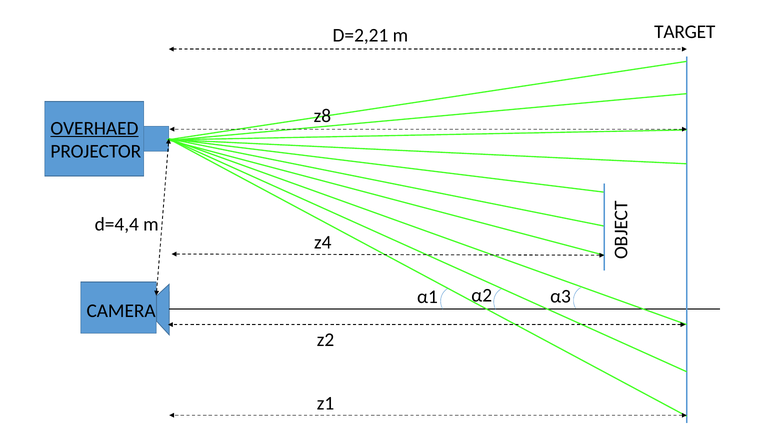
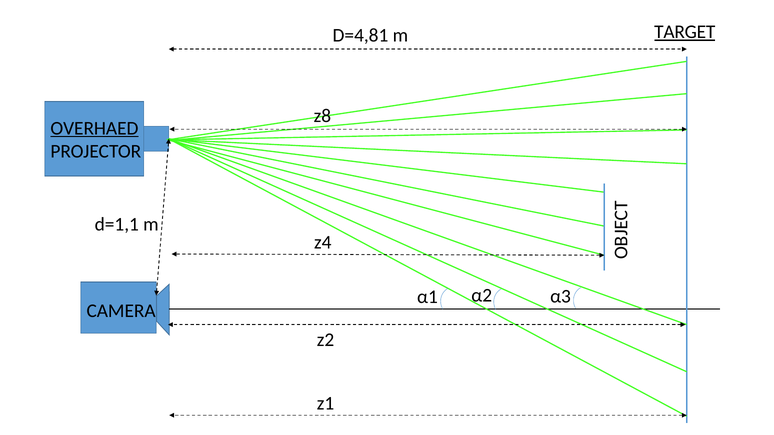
TARGET underline: none -> present
D=2,21: D=2,21 -> D=4,81
d=4,4: d=4,4 -> d=1,1
